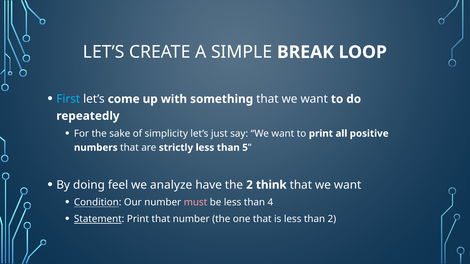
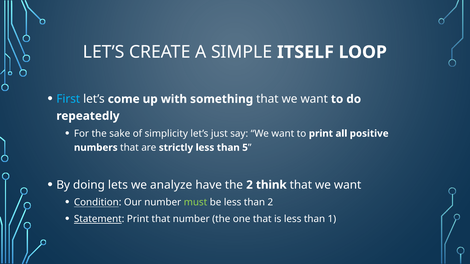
BREAK: BREAK -> ITSELF
feel: feel -> lets
must colour: pink -> light green
than 4: 4 -> 2
than 2: 2 -> 1
